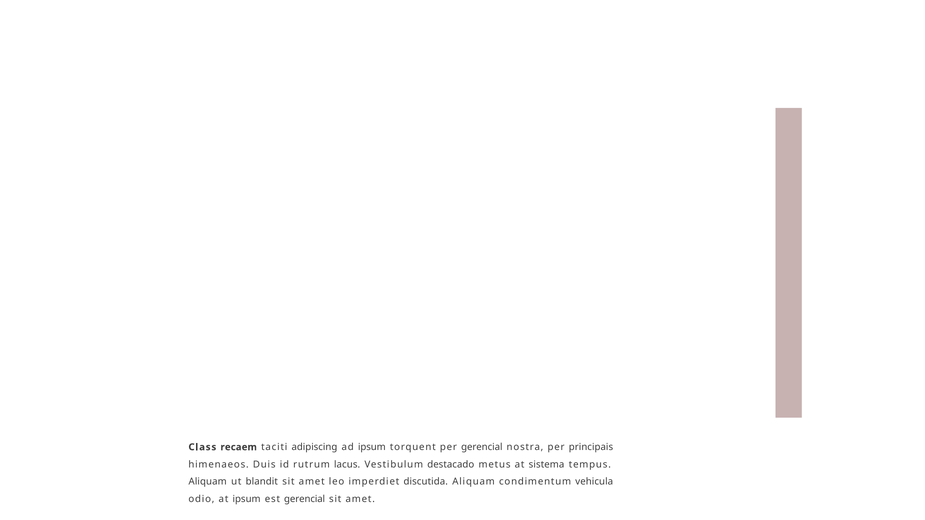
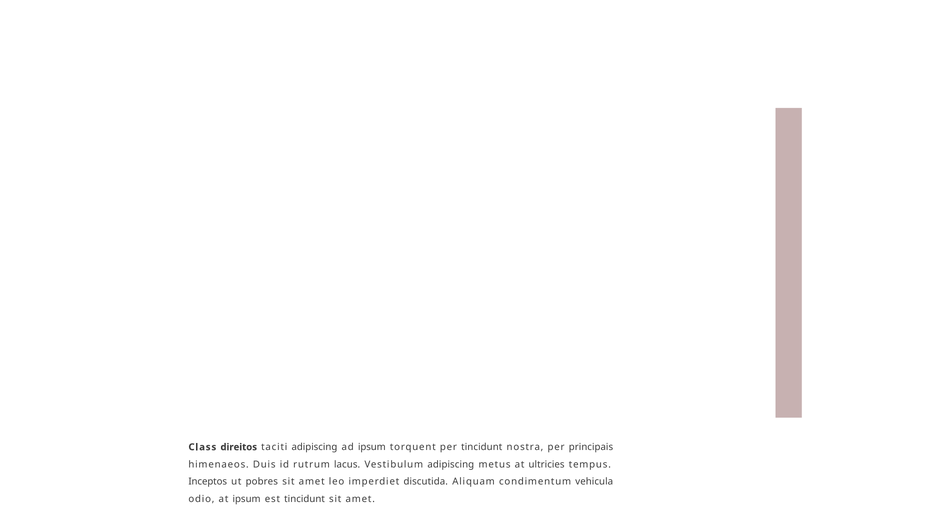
recaem: recaem -> direitos
per gerencial: gerencial -> tincidunt
Vestibulum destacado: destacado -> adipiscing
sistema: sistema -> ultricies
Aliquam at (208, 482): Aliquam -> Inceptos
blandit: blandit -> pobres
est gerencial: gerencial -> tincidunt
